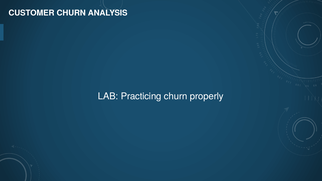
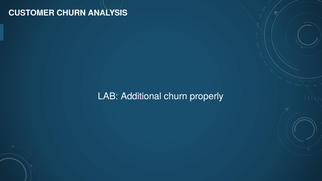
Practicing: Practicing -> Additional
